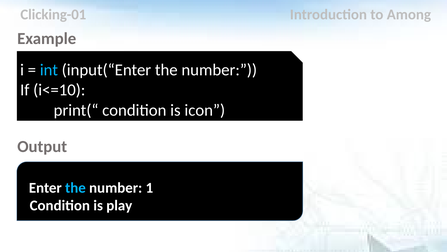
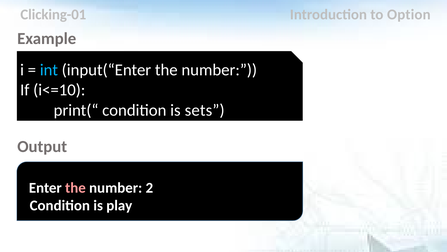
Among: Among -> Option
icon: icon -> sets
the at (75, 187) colour: light blue -> pink
1: 1 -> 2
